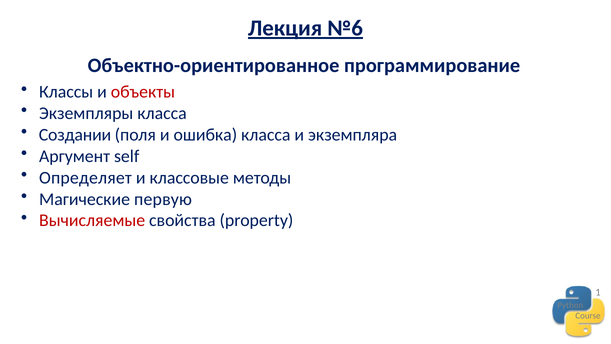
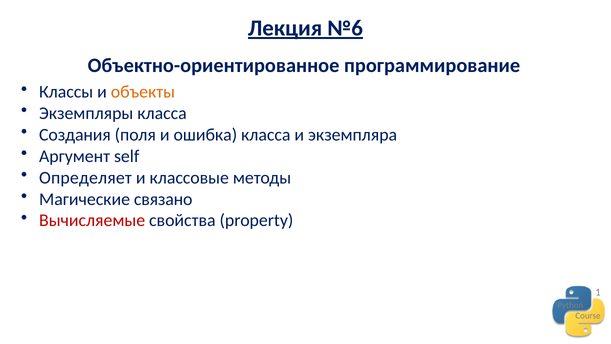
объекты colour: red -> orange
Создании: Создании -> Создания
первую: первую -> связано
